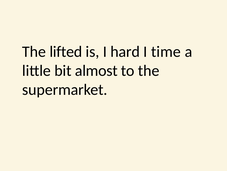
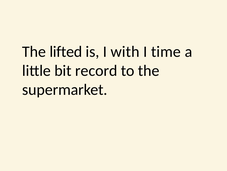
hard: hard -> with
almost: almost -> record
